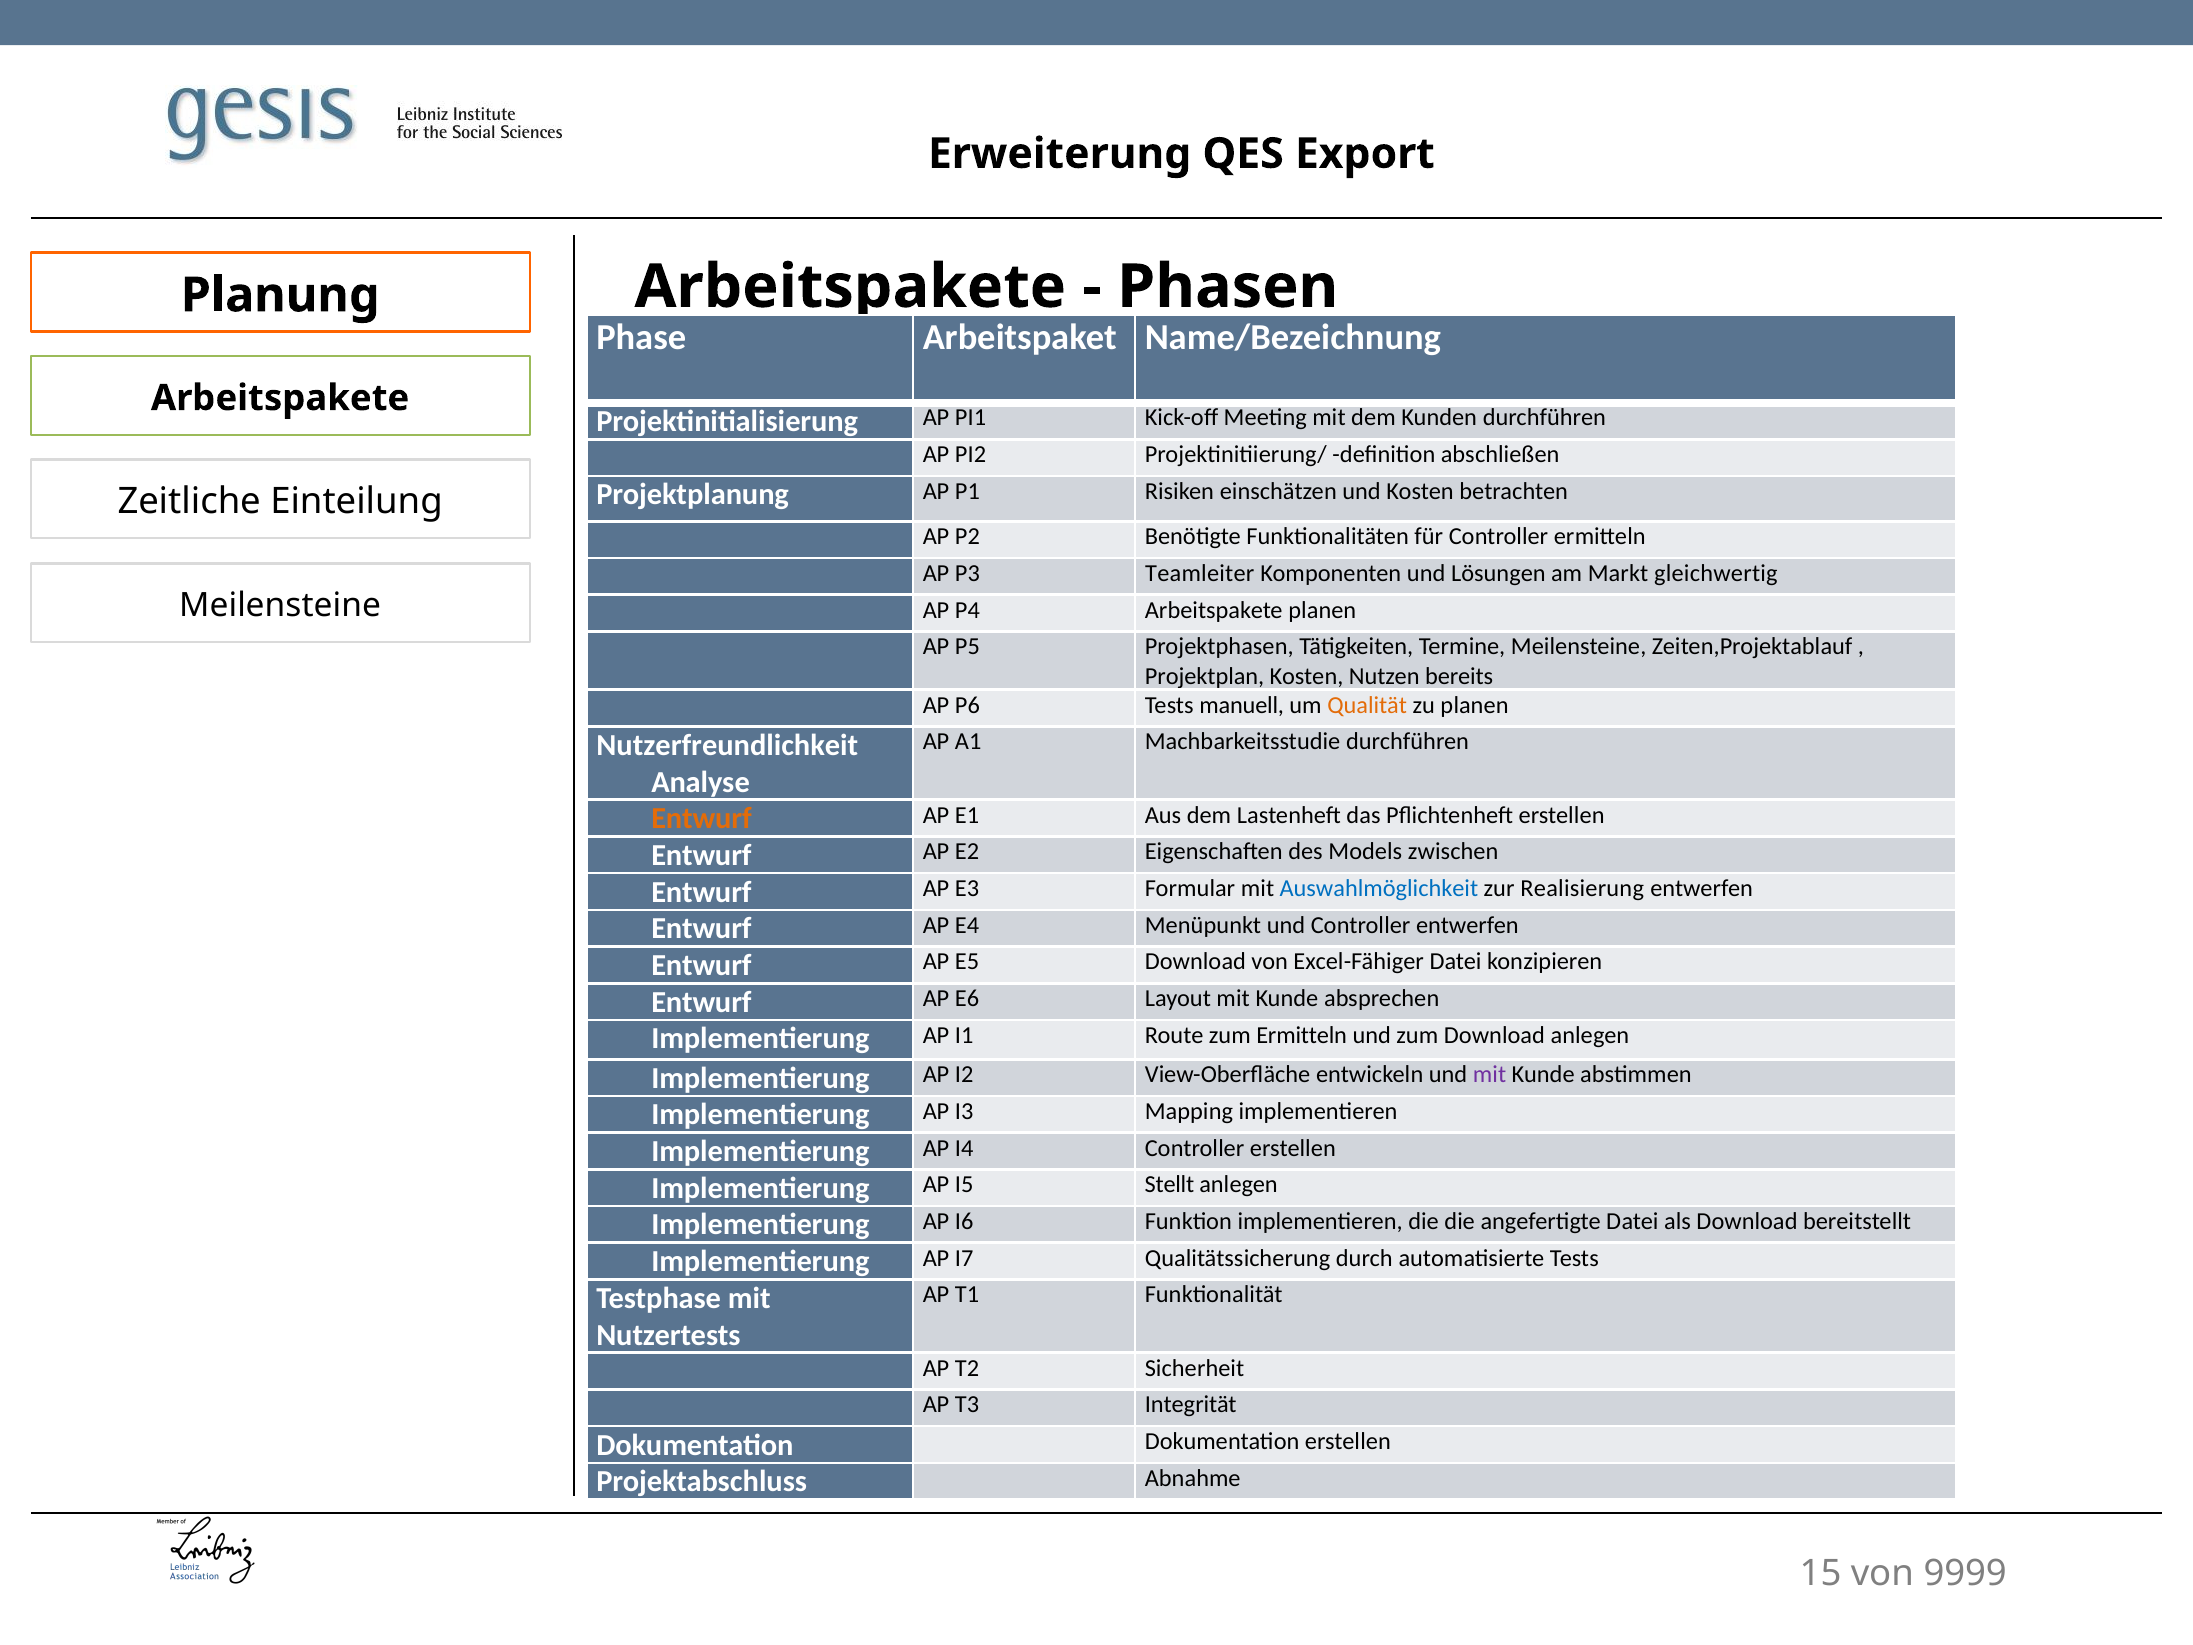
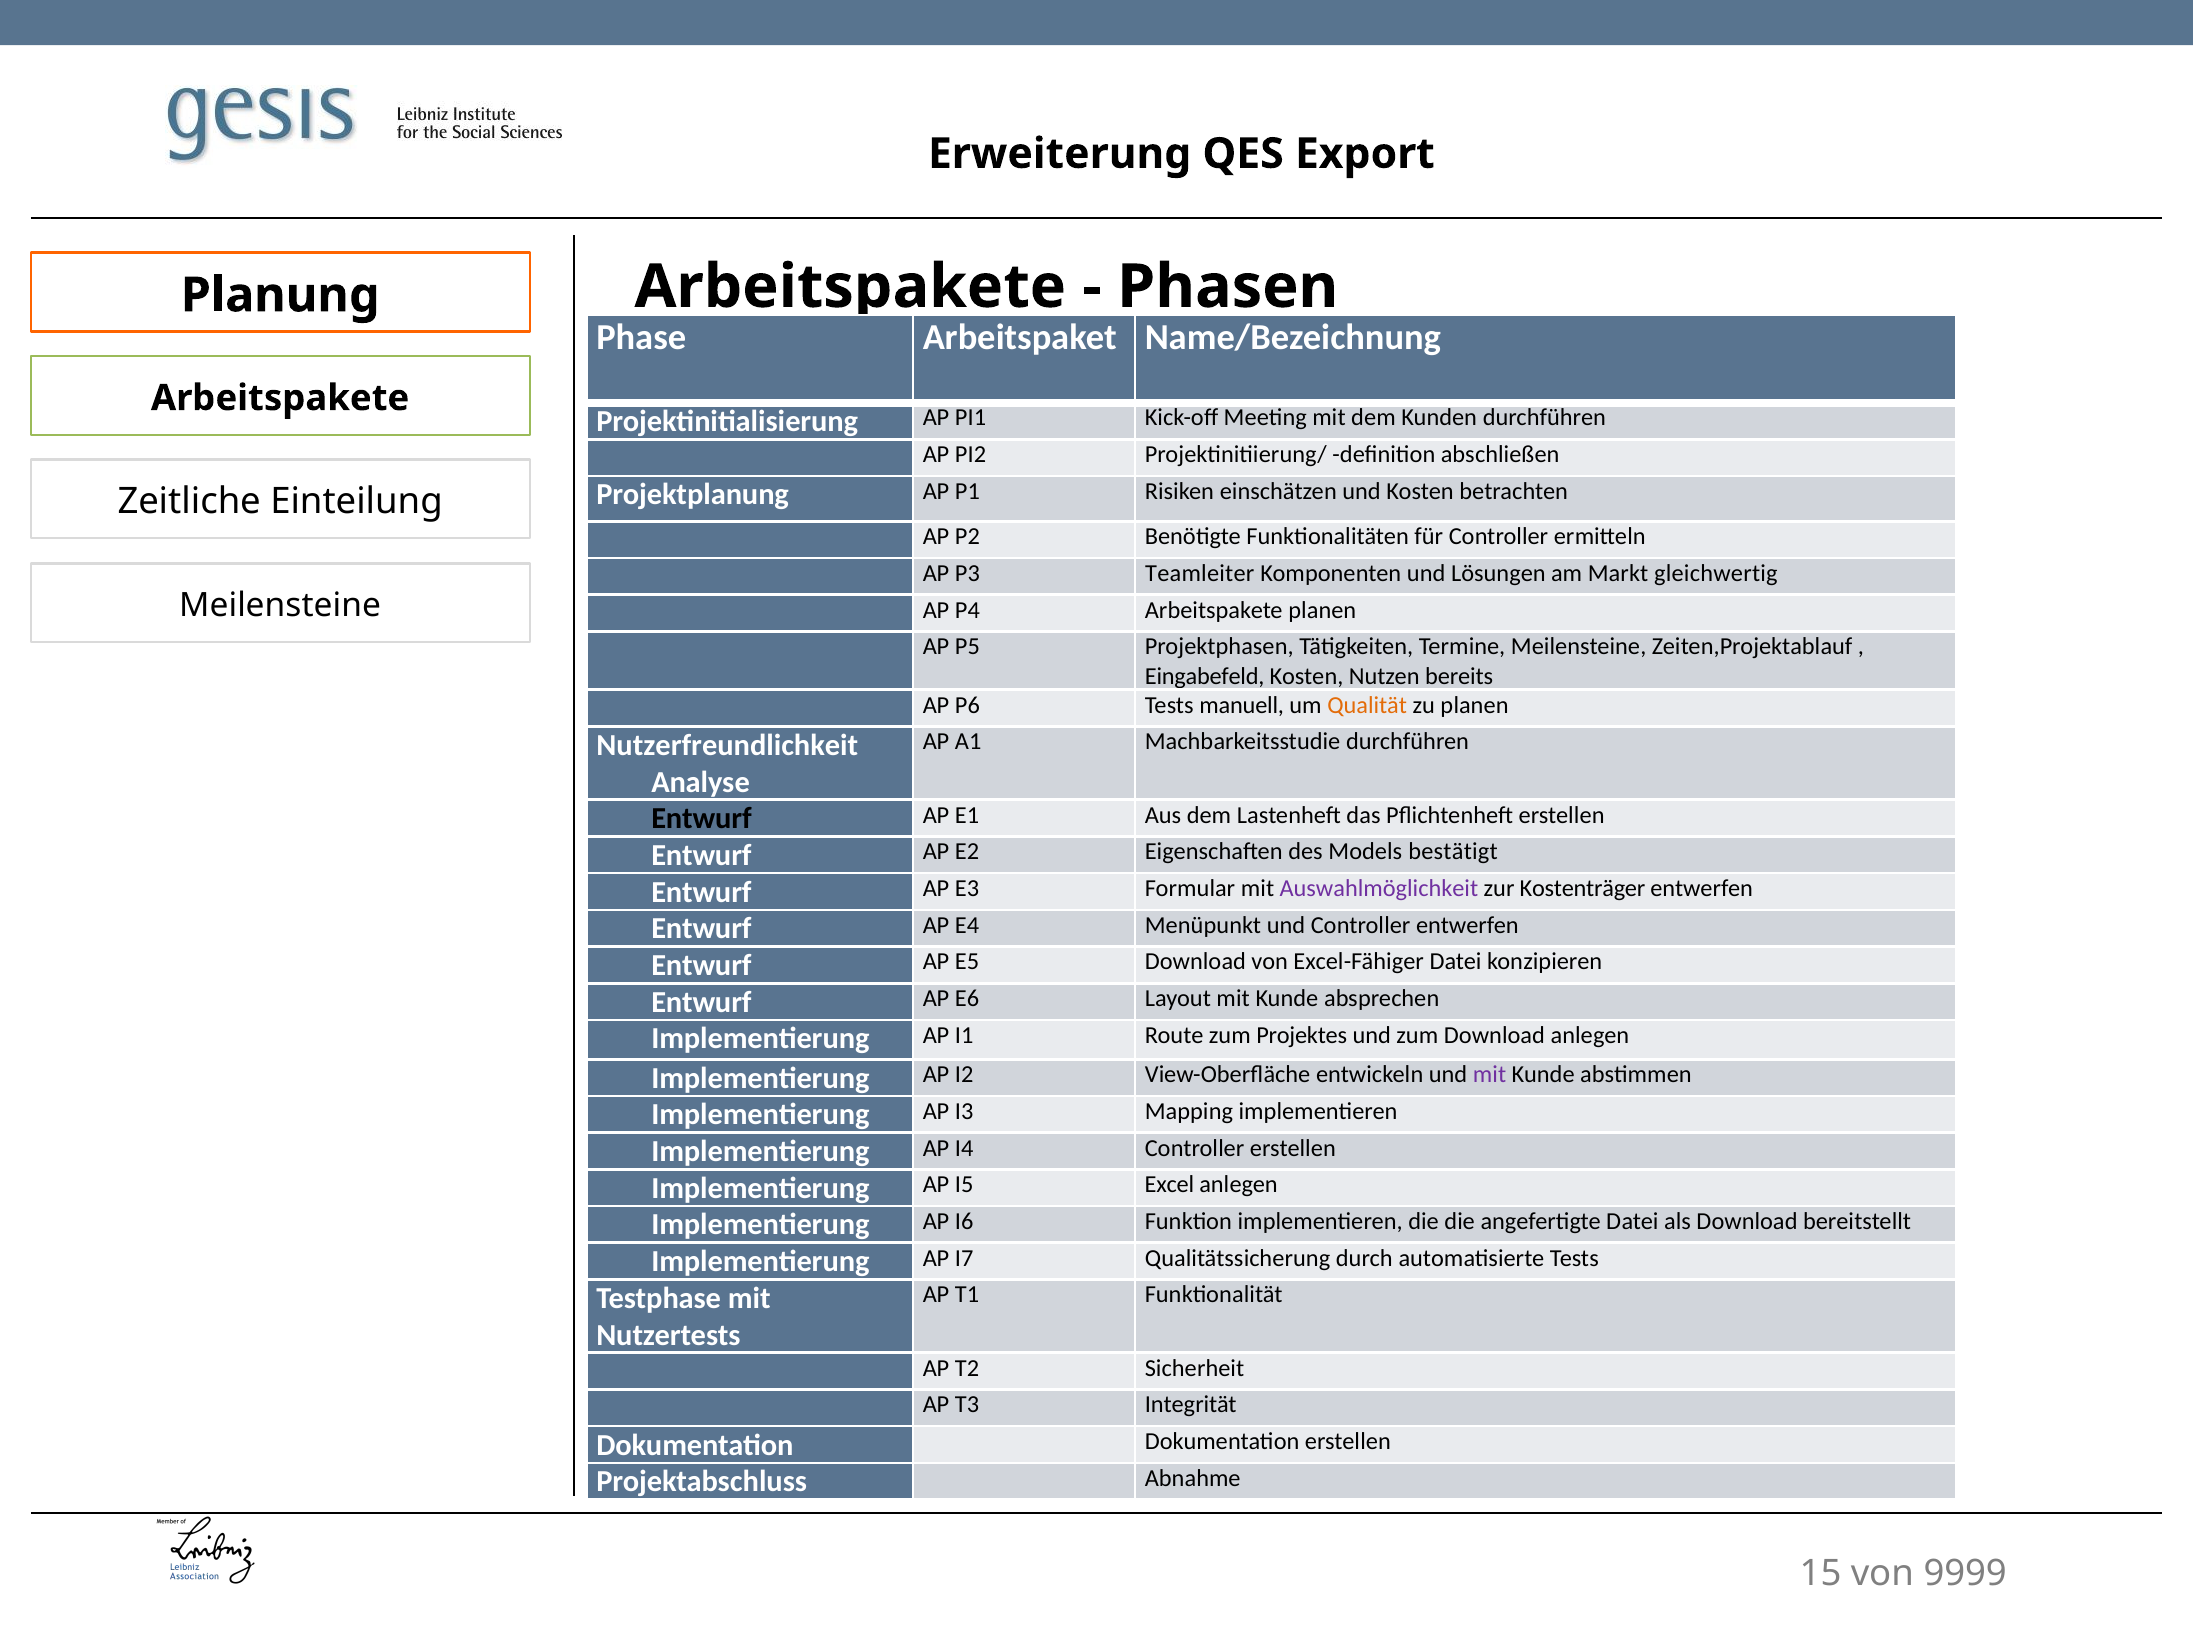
Projektplan: Projektplan -> Eingabefeld
Entwurf at (701, 818) colour: orange -> black
zwischen: zwischen -> bestätigt
Auswahlmöglichkeit colour: blue -> purple
Realisierung: Realisierung -> Kostenträger
zum Ermitteln: Ermitteln -> Projektes
Stellt: Stellt -> Excel
